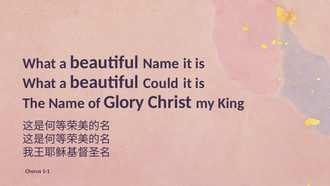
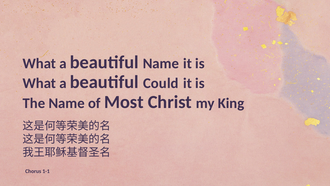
Glory: Glory -> Most
